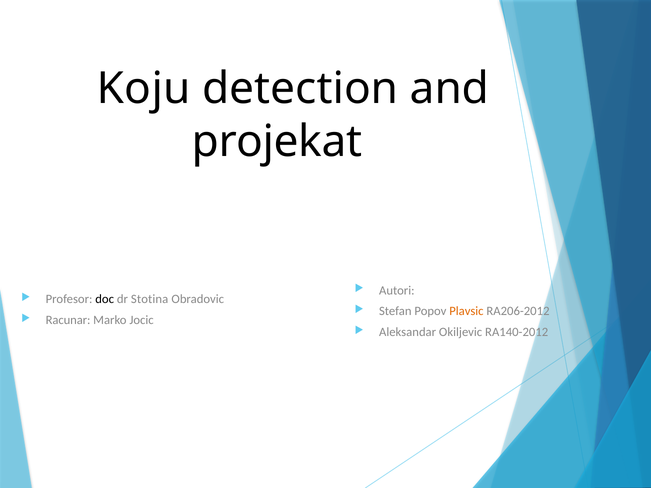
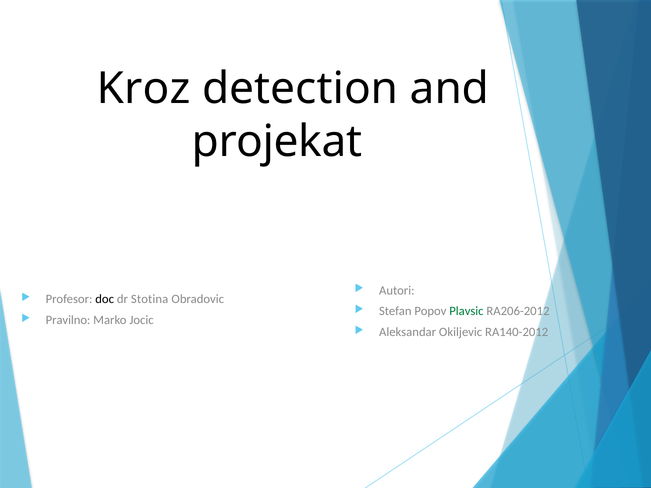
Koju: Koju -> Kroz
Plavsic colour: orange -> green
Racunar: Racunar -> Pravilno
